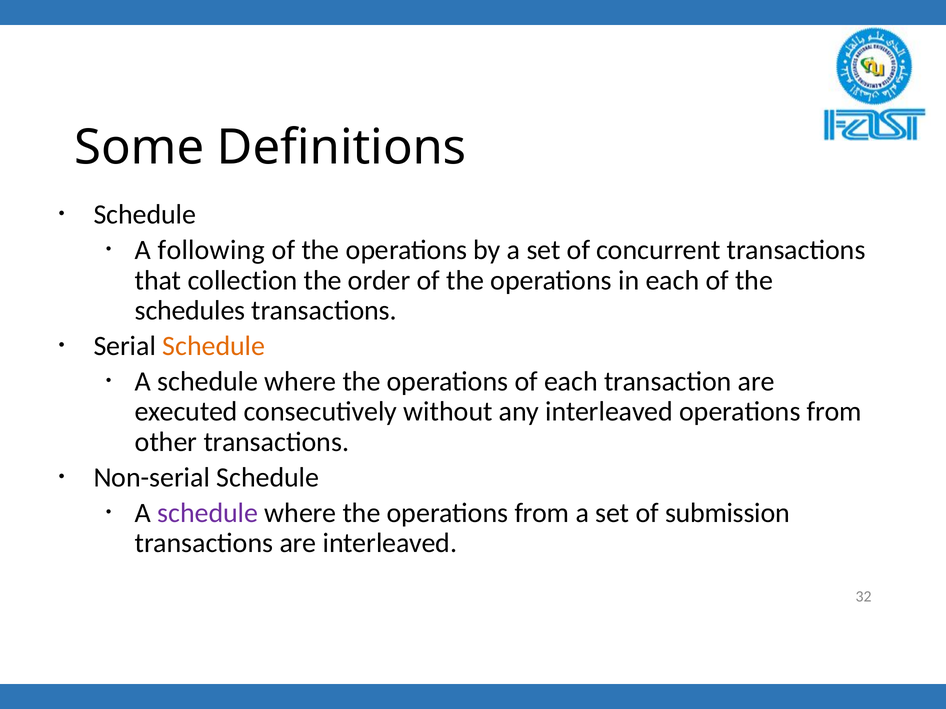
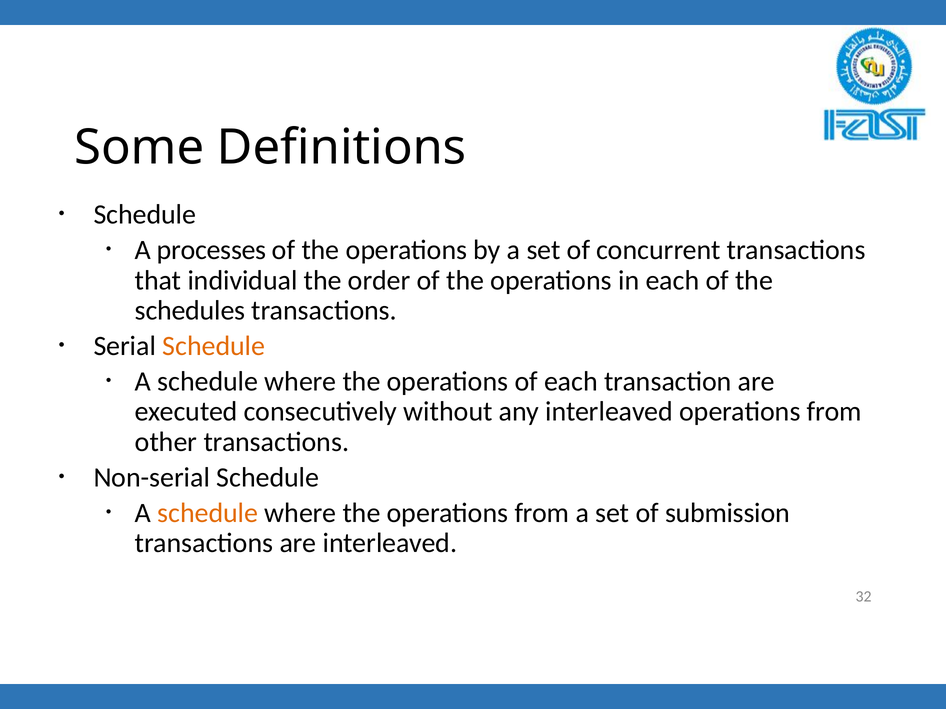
following: following -> processes
collection: collection -> individual
schedule at (208, 513) colour: purple -> orange
